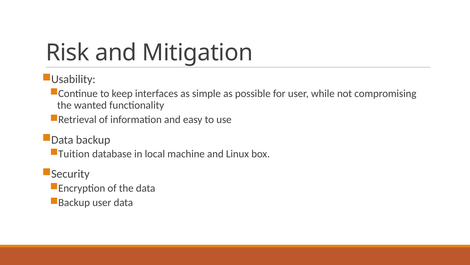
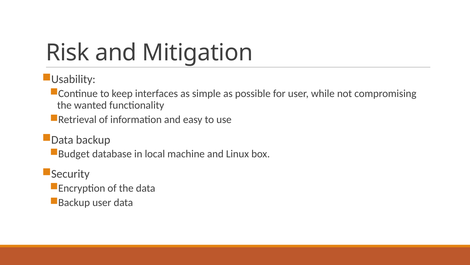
Tuition: Tuition -> Budget
